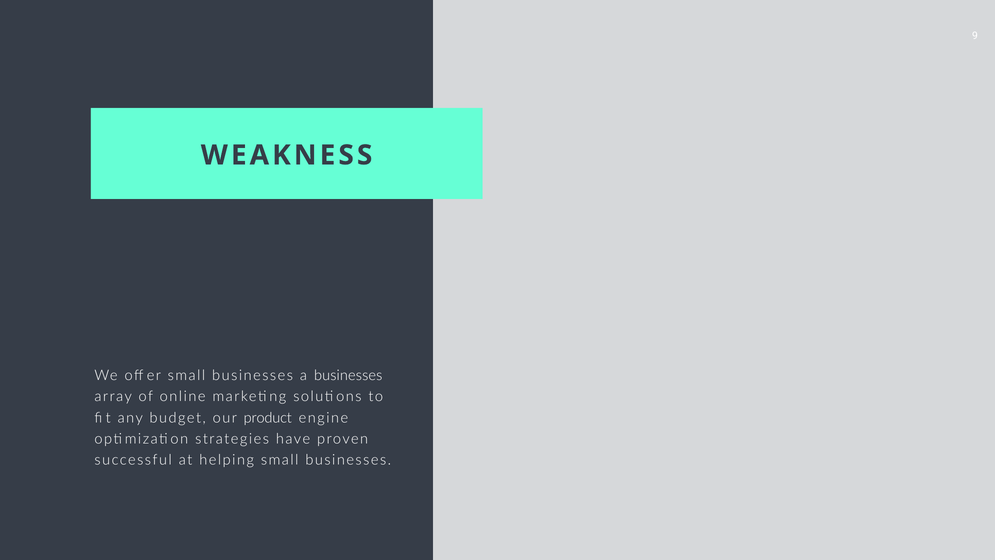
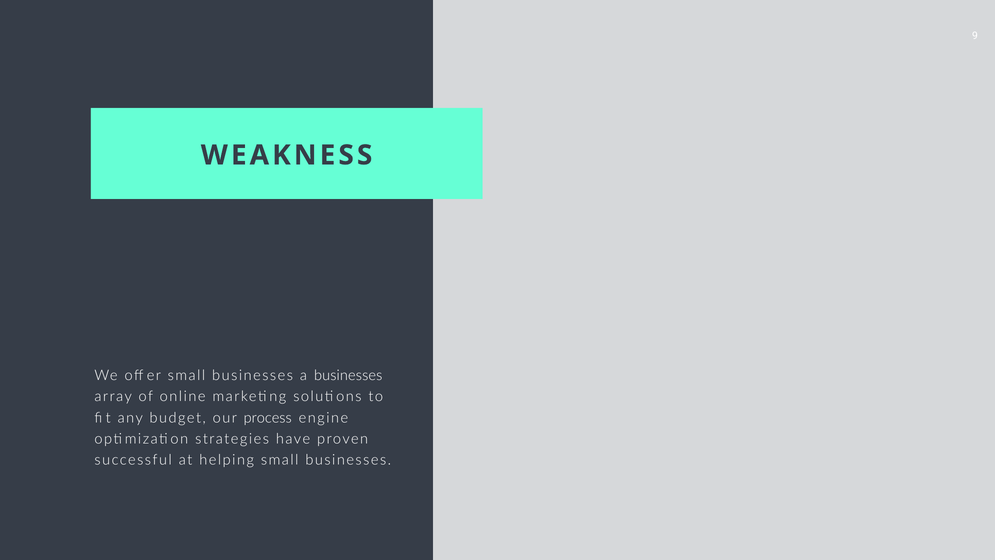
product: product -> process
